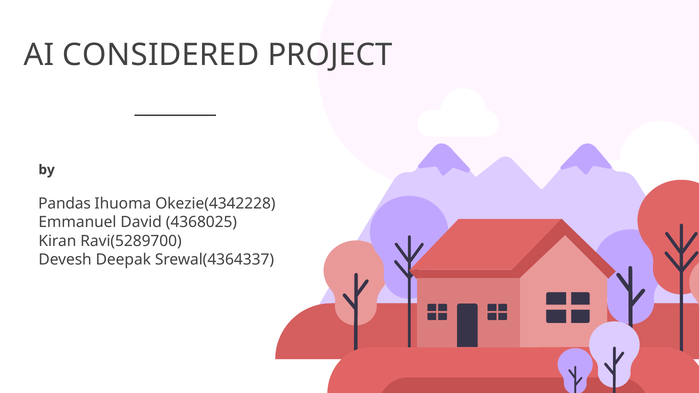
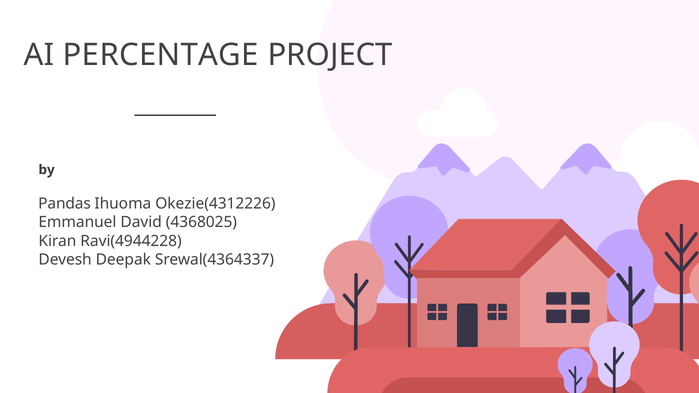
CONSIDERED: CONSIDERED -> PERCENTAGE
Okezie(4342228: Okezie(4342228 -> Okezie(4312226
Ravi(5289700: Ravi(5289700 -> Ravi(4944228
